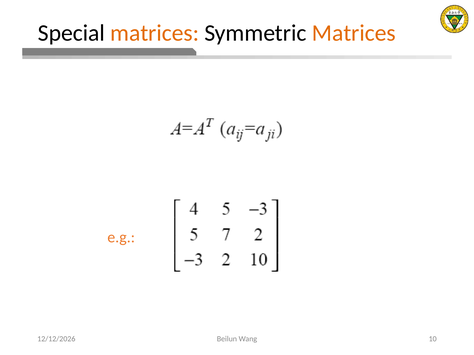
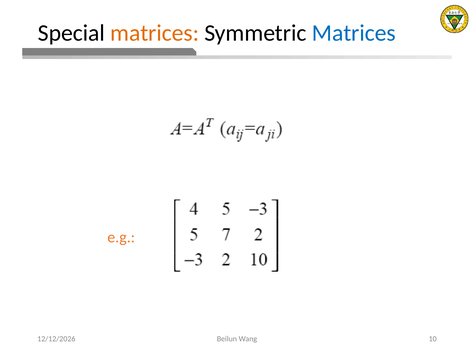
Matrices at (354, 33) colour: orange -> blue
